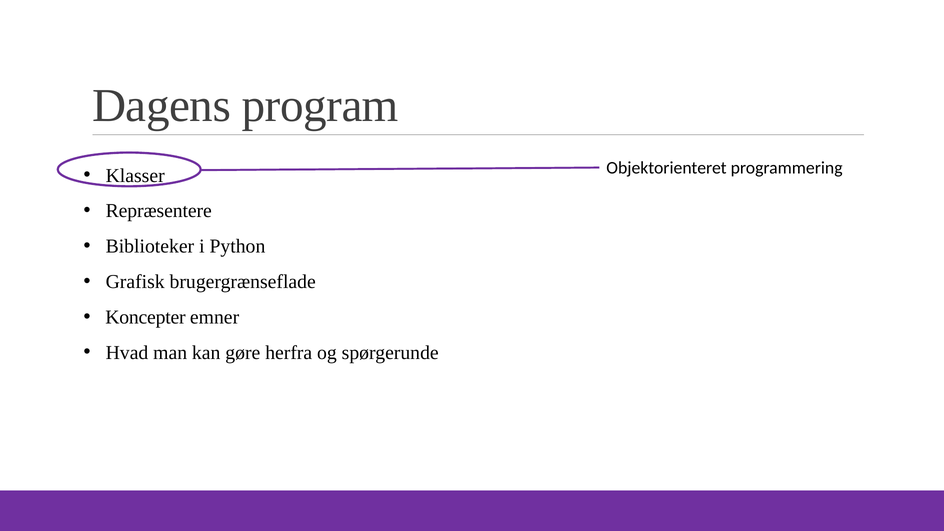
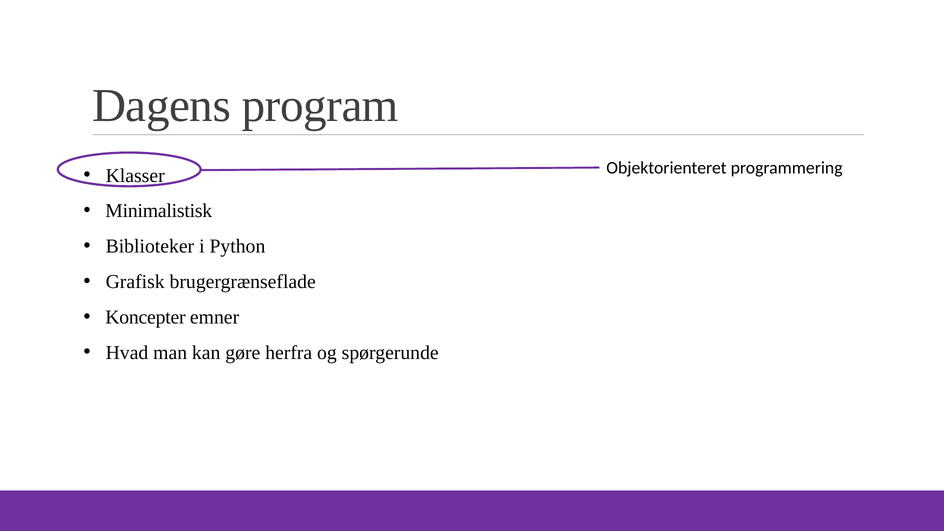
Repræsentere: Repræsentere -> Minimalistisk
